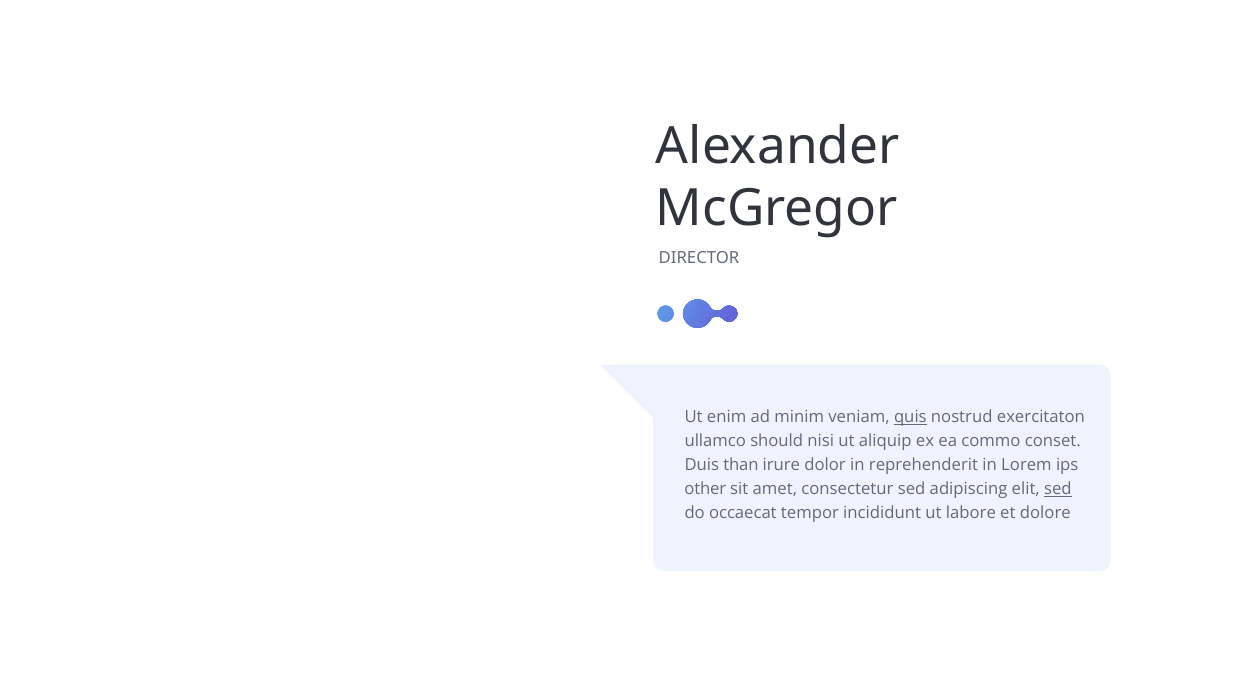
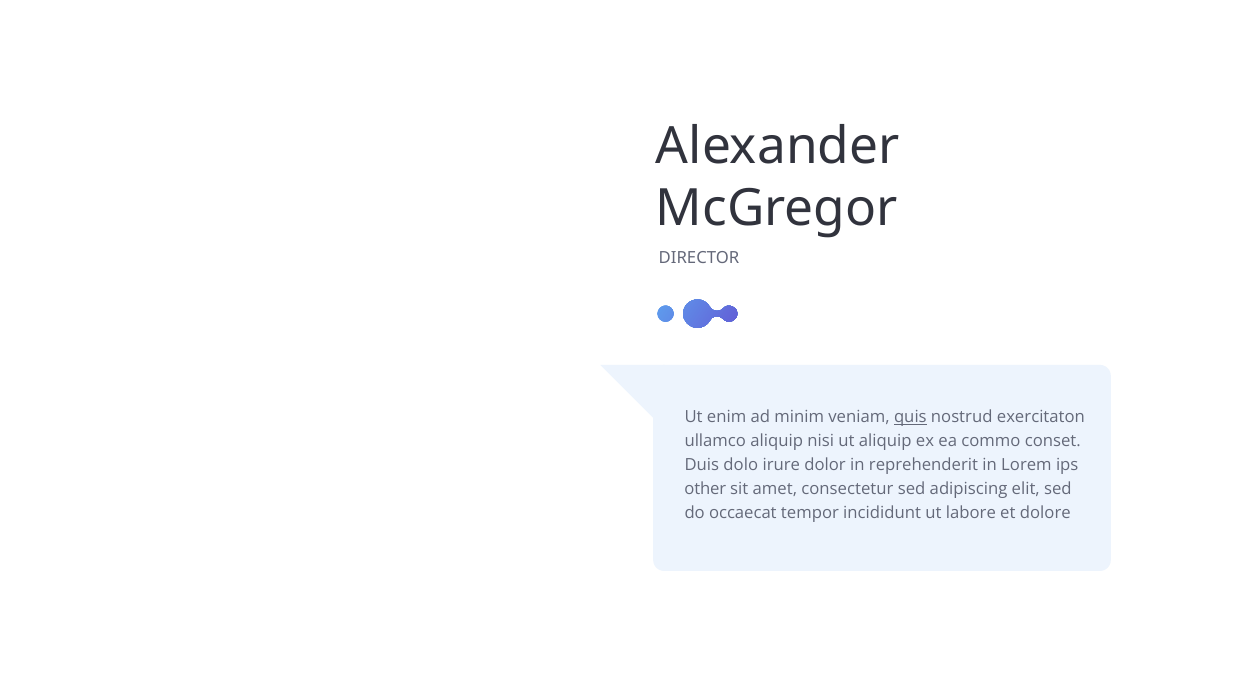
ullamco should: should -> aliquip
than: than -> dolo
sed at (1058, 490) underline: present -> none
